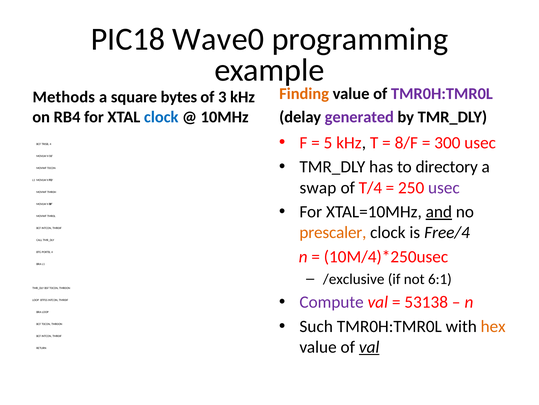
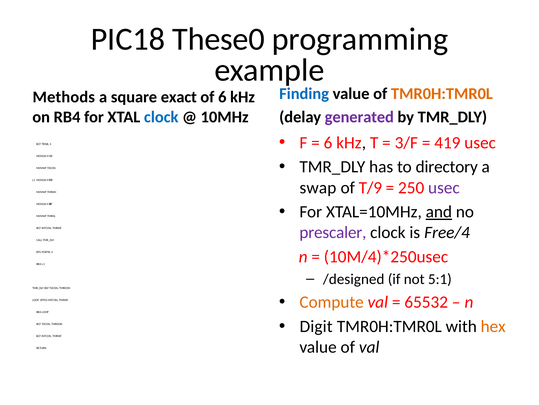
Wave0: Wave0 -> These0
Finding colour: orange -> blue
TMR0H:TMR0L at (442, 94) colour: purple -> orange
bytes: bytes -> exact
of 3: 3 -> 6
5 at (328, 142): 5 -> 6
8/F: 8/F -> 3/F
300: 300 -> 419
T/4: T/4 -> T/9
prescaler colour: orange -> purple
/exclusive: /exclusive -> /designed
6:1: 6:1 -> 5:1
Compute colour: purple -> orange
53138: 53138 -> 65532
Such: Such -> Digit
val at (369, 346) underline: present -> none
